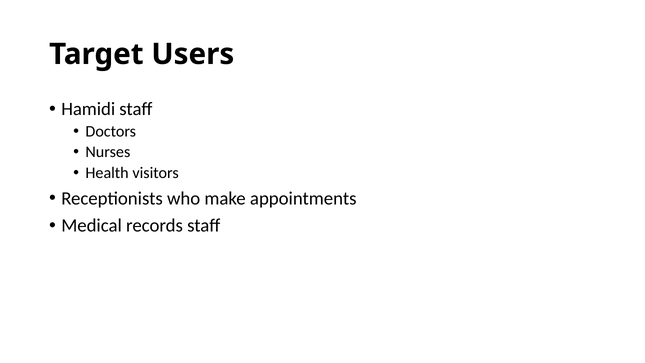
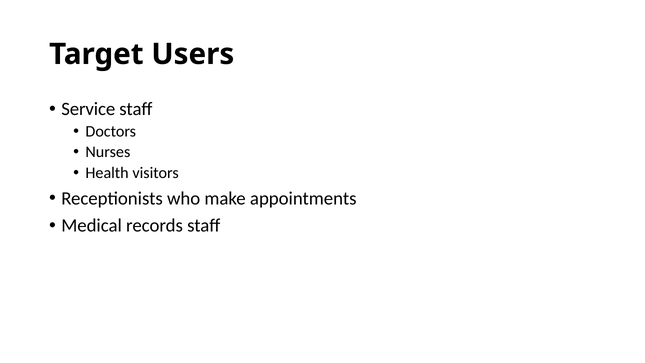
Hamidi: Hamidi -> Service
